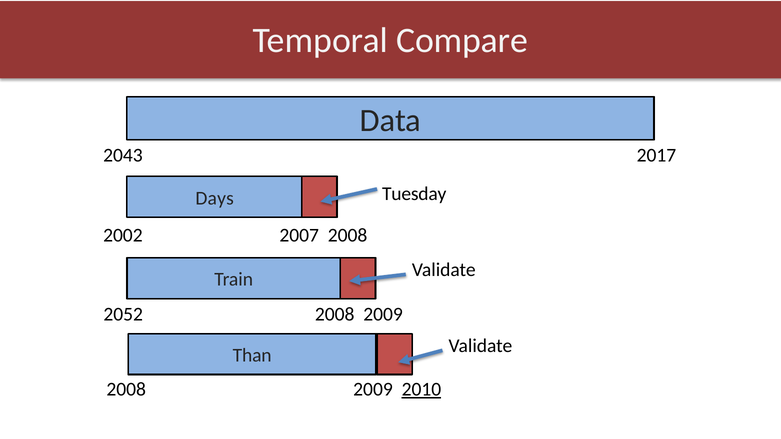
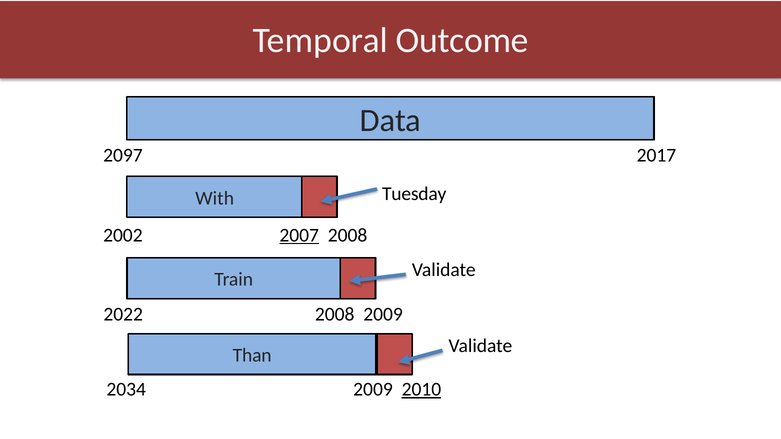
Compare: Compare -> Outcome
2043: 2043 -> 2097
Days: Days -> With
2007 underline: none -> present
2052: 2052 -> 2022
2008 at (126, 390): 2008 -> 2034
